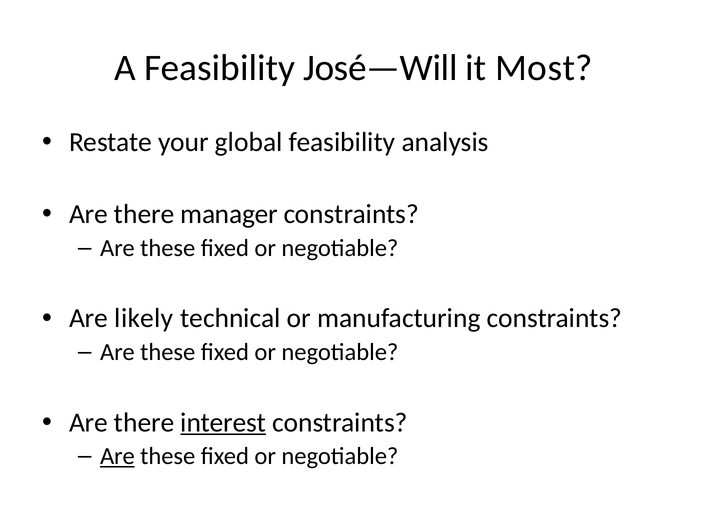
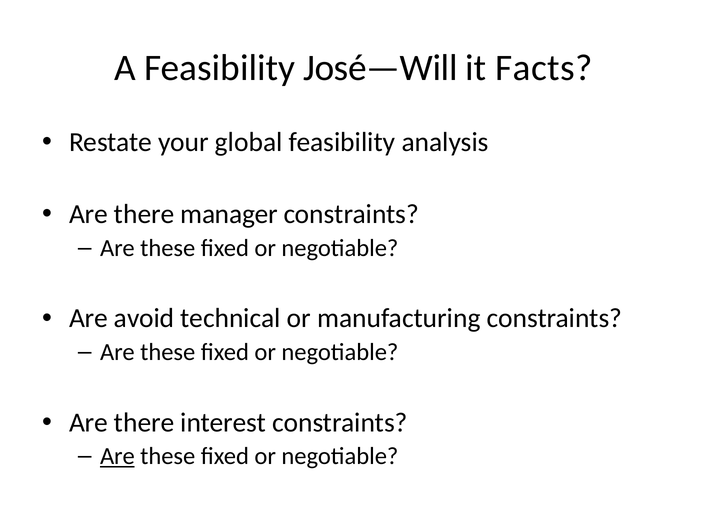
Most: Most -> Facts
likely: likely -> avoid
interest underline: present -> none
